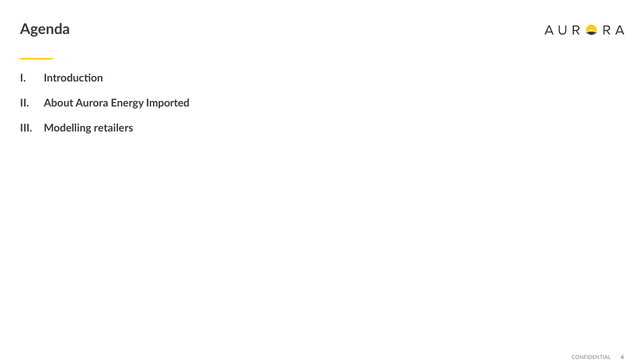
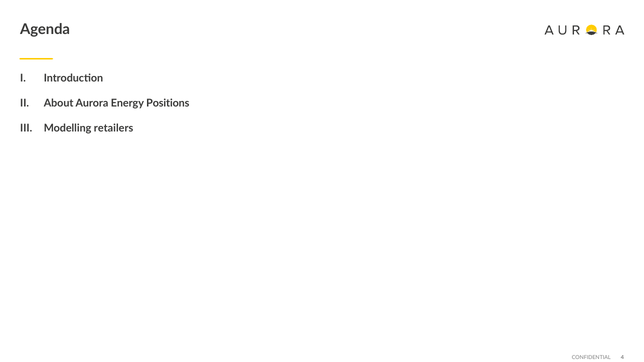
Imported: Imported -> Positions
